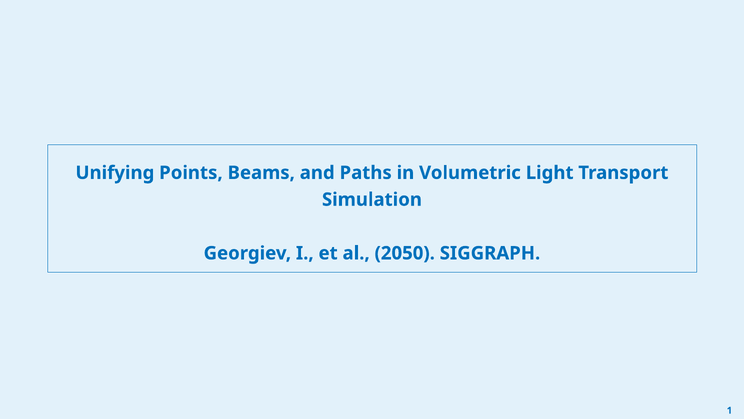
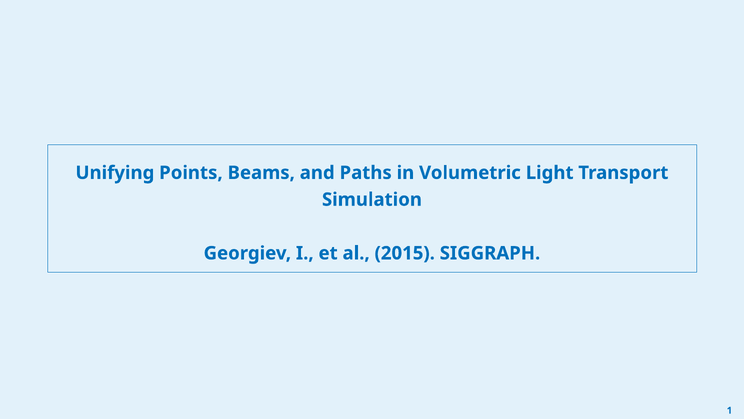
2050: 2050 -> 2015
